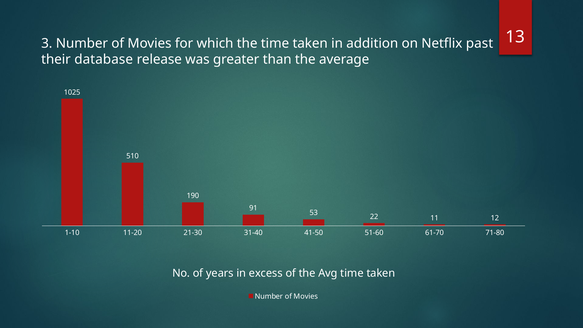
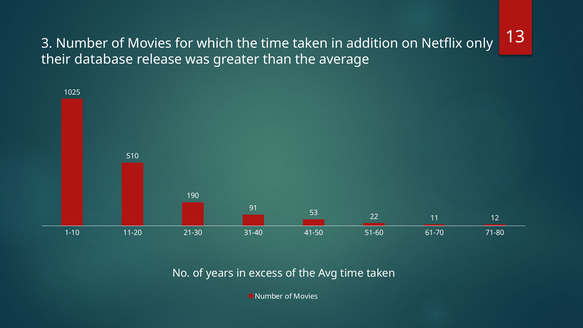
past: past -> only
